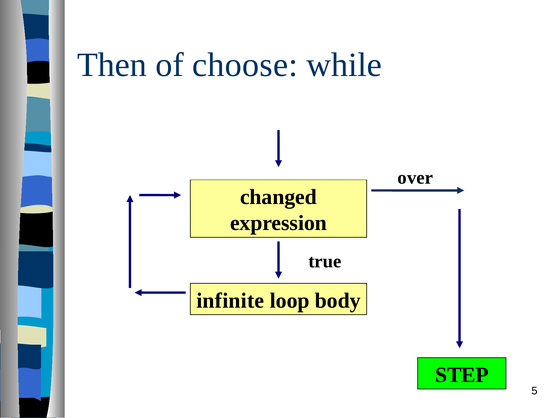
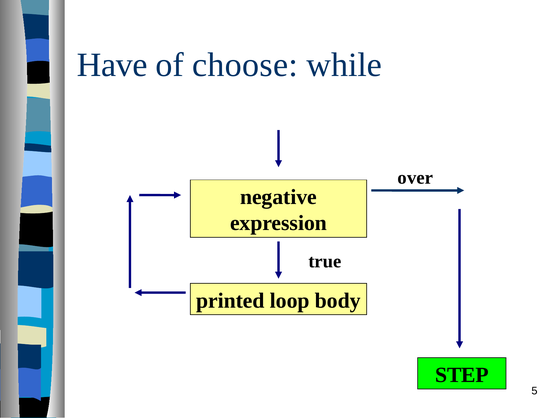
Then: Then -> Have
changed: changed -> negative
infinite: infinite -> printed
